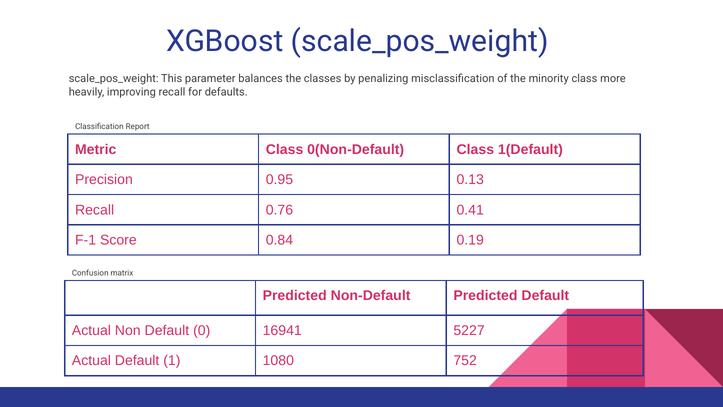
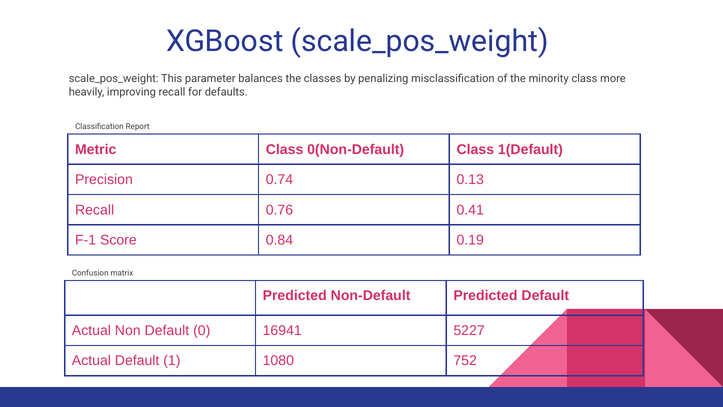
0.95: 0.95 -> 0.74
